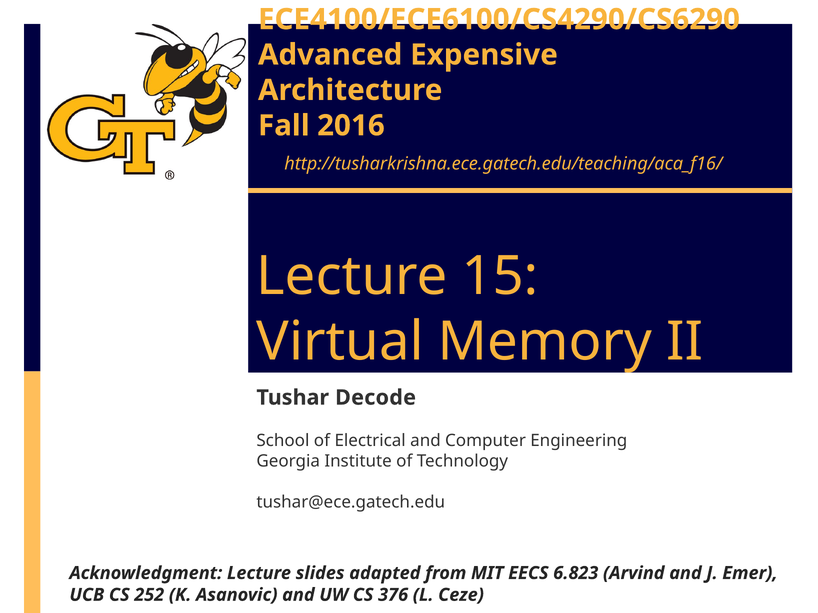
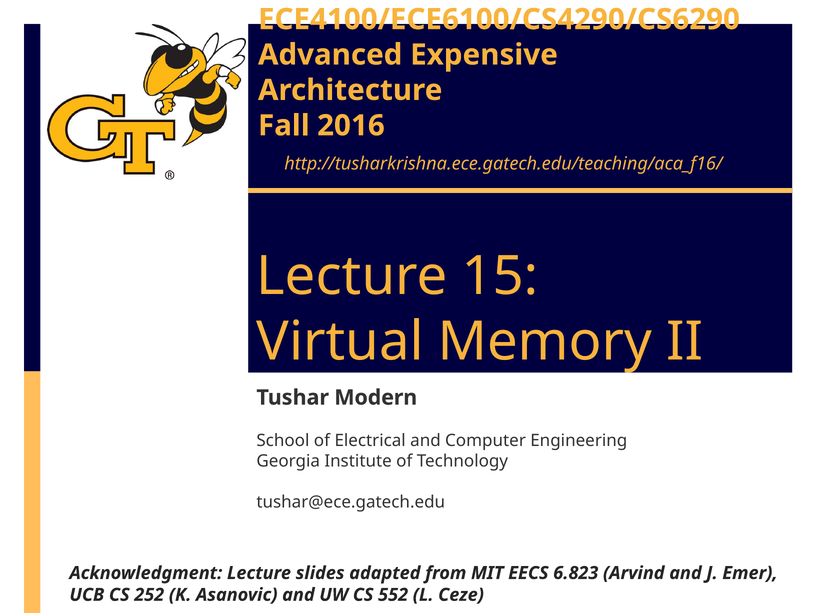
Decode: Decode -> Modern
376: 376 -> 552
